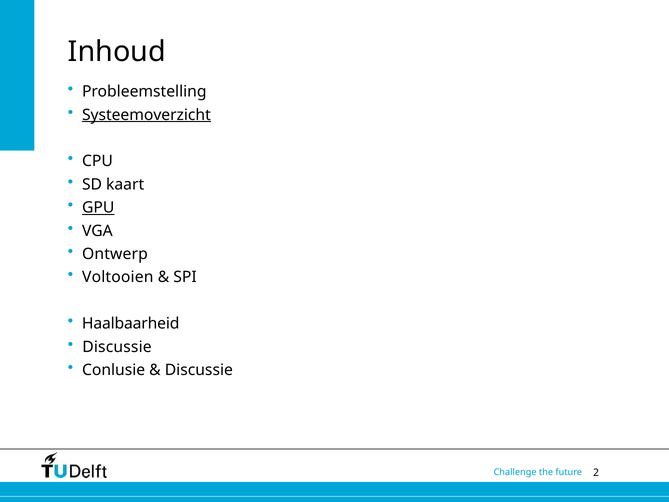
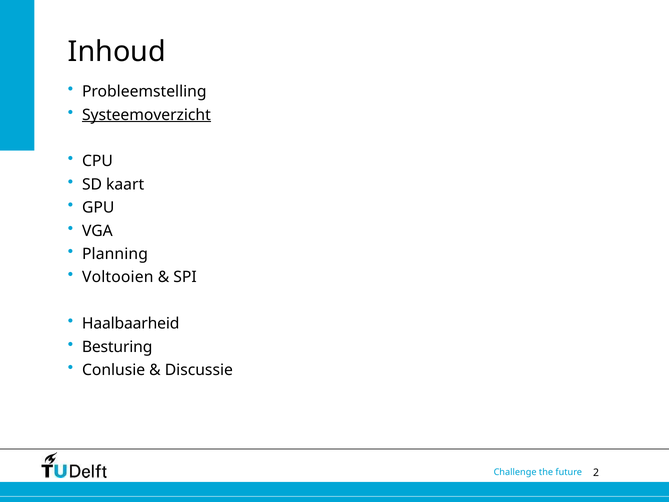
GPU underline: present -> none
Ontwerp: Ontwerp -> Planning
Discussie at (117, 347): Discussie -> Besturing
